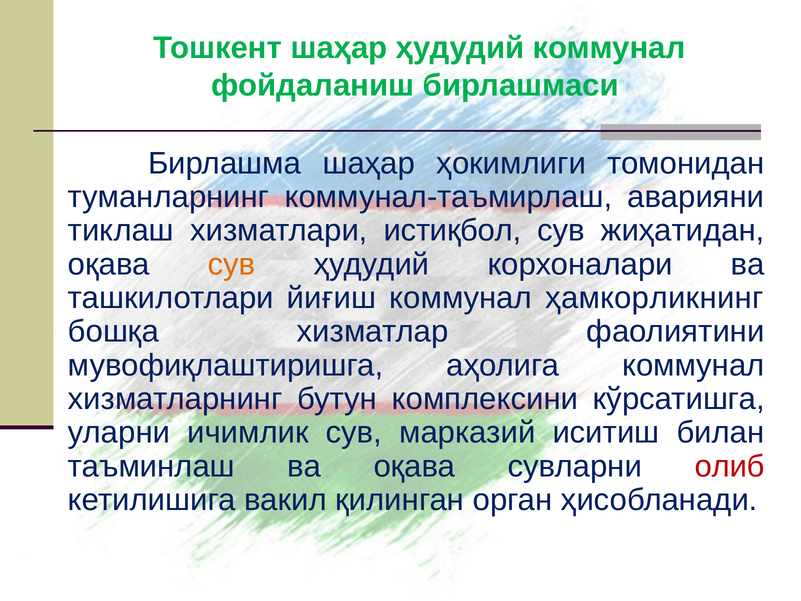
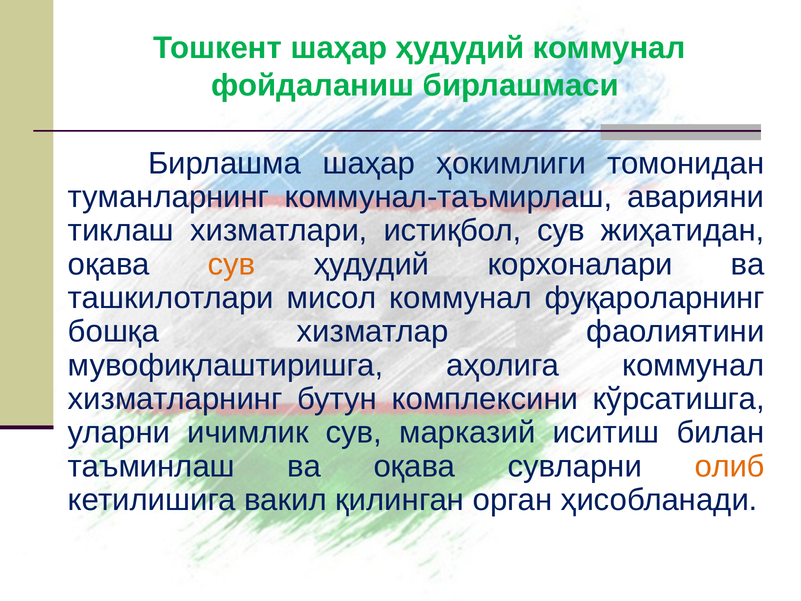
йиғиш: йиғиш -> мисол
ҳамкорликнинг: ҳамкорликнинг -> фуқароларнинг
олиб colour: red -> orange
